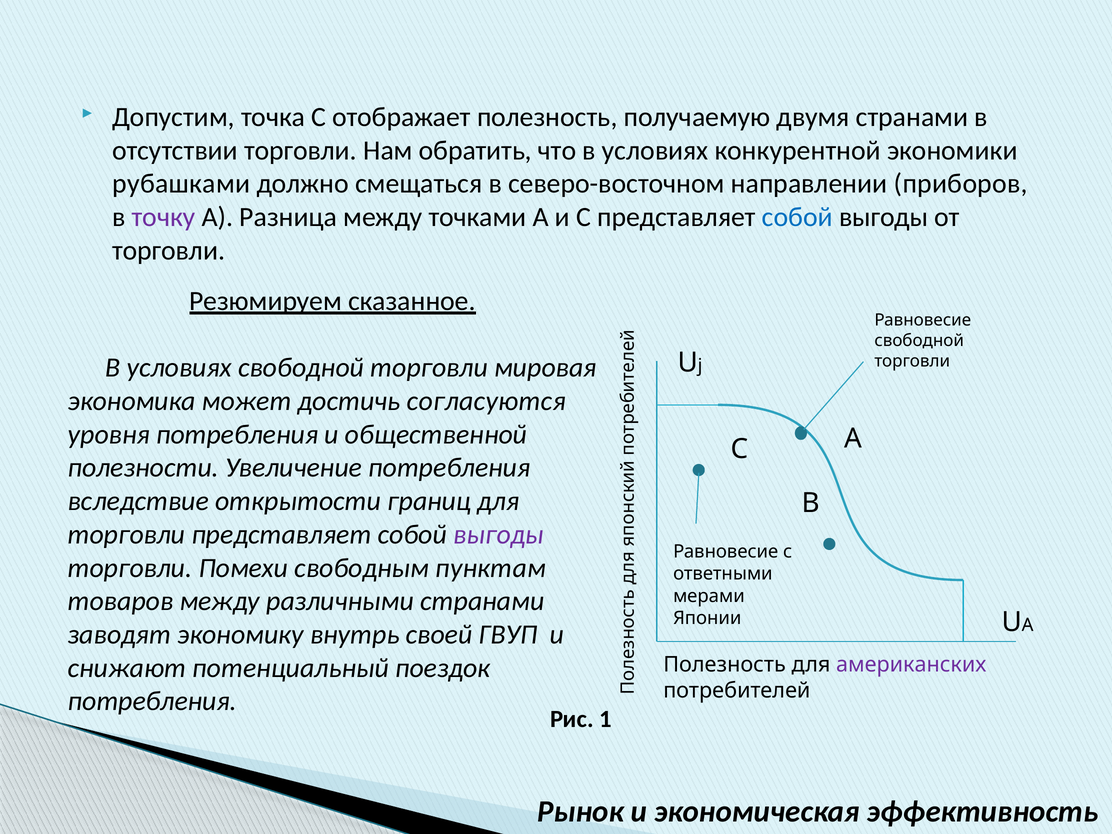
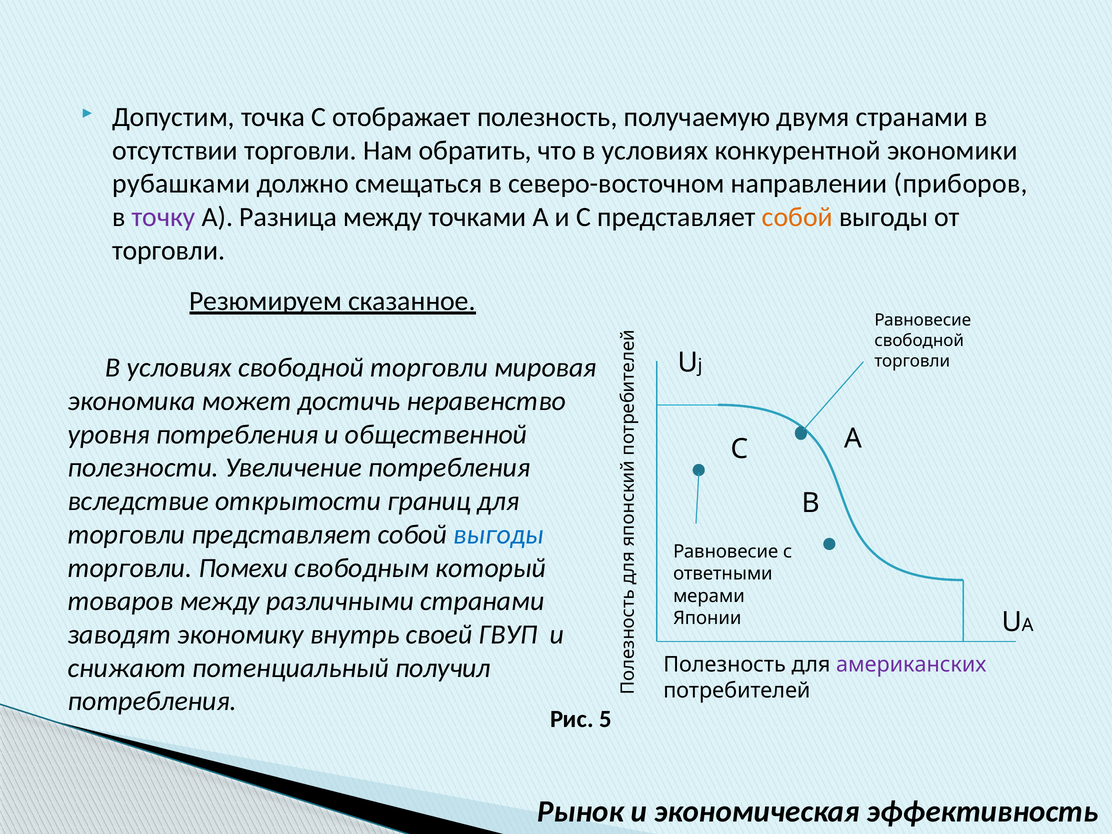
собой at (797, 217) colour: blue -> orange
согласуются: согласуются -> неравенство
выгоды at (499, 534) colour: purple -> blue
пунктам: пунктам -> который
поездок: поездок -> получил
1: 1 -> 5
